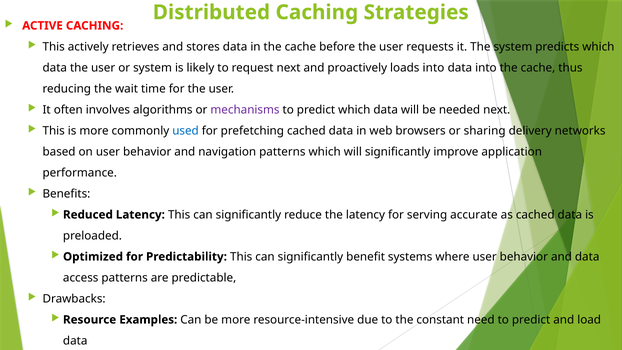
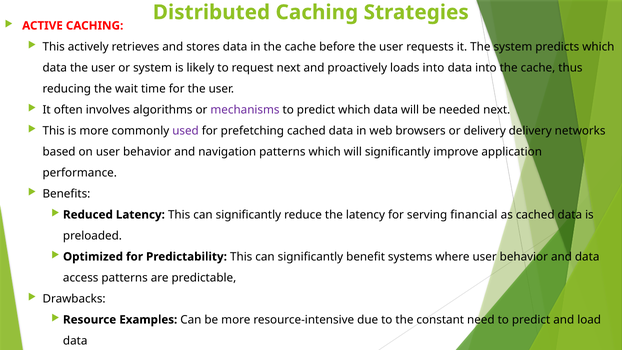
used colour: blue -> purple
or sharing: sharing -> delivery
serving accurate: accurate -> financial
